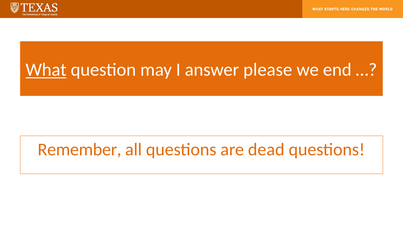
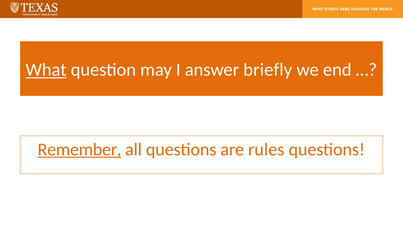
please: please -> briefly
Remember underline: none -> present
dead: dead -> rules
